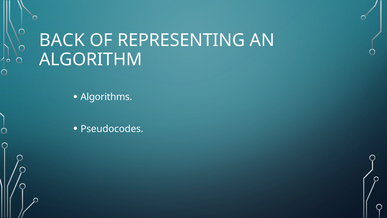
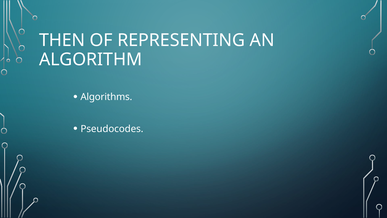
BACK: BACK -> THEN
